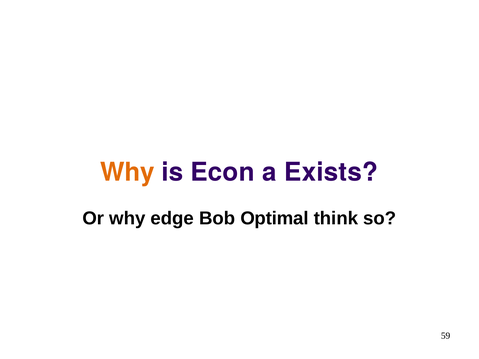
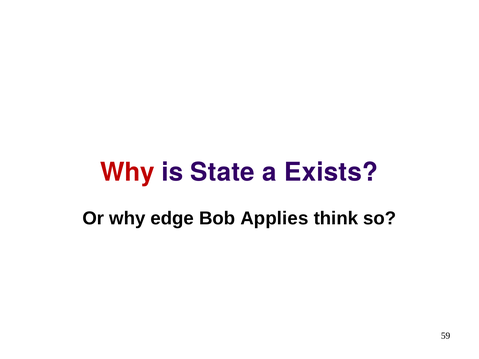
Why at (127, 172) colour: orange -> red
Econ: Econ -> State
Optimal: Optimal -> Applies
